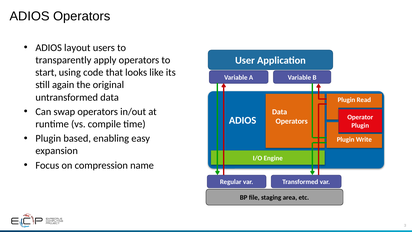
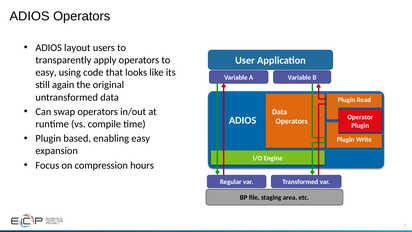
start at (46, 72): start -> easy
name: name -> hours
